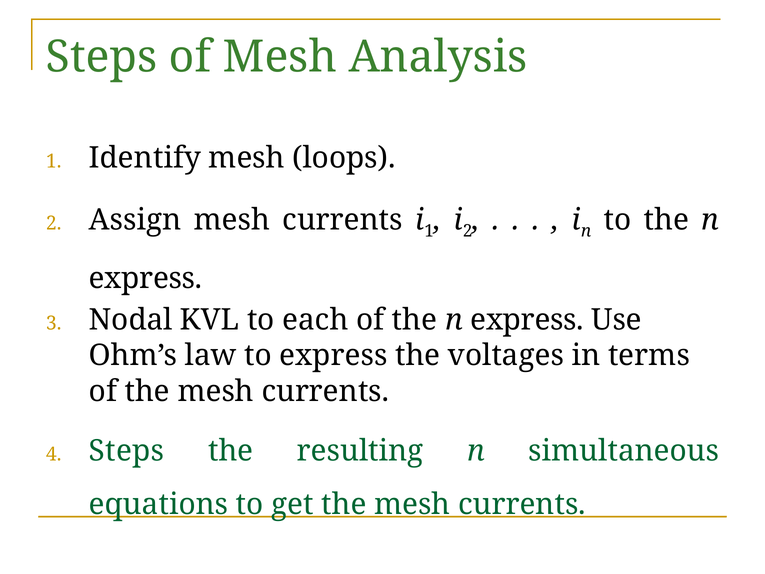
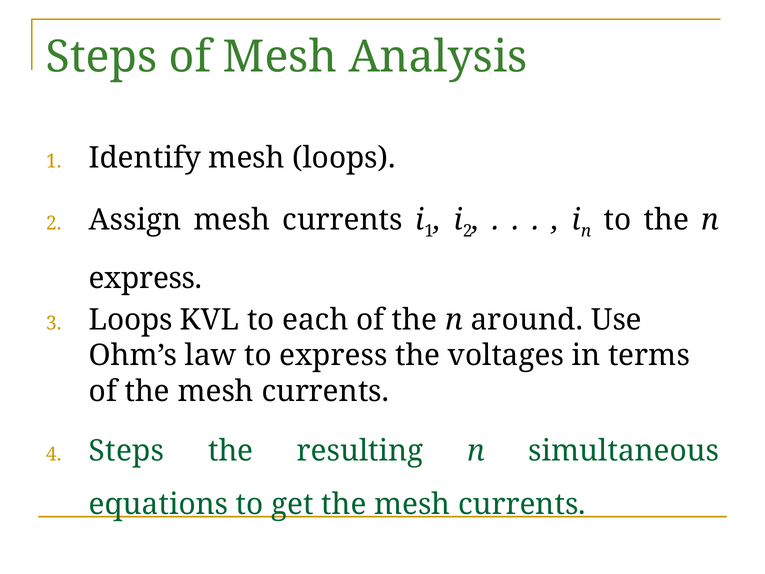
Nodal at (131, 320): Nodal -> Loops
of the n express: express -> around
